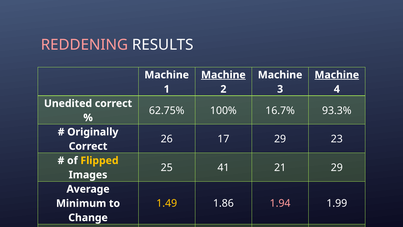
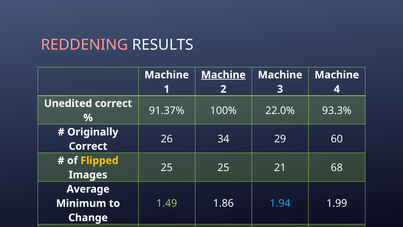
Machine at (337, 75) underline: present -> none
62.75%: 62.75% -> 91.37%
16.7%: 16.7% -> 22.0%
17: 17 -> 34
23: 23 -> 60
25 41: 41 -> 25
21 29: 29 -> 68
1.49 colour: yellow -> light green
1.94 colour: pink -> light blue
